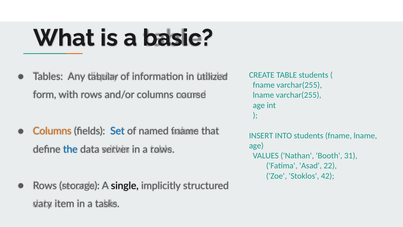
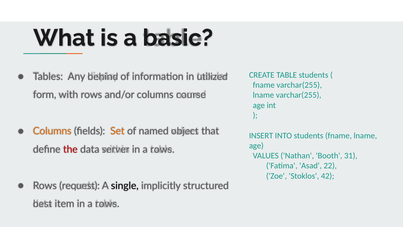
tabular: tabular -> behind
Set colour: blue -> orange
named fname: fname -> object
the colour: blue -> red
storage: storage -> request
vary: vary -> best
item in a tasks: tasks -> rows
